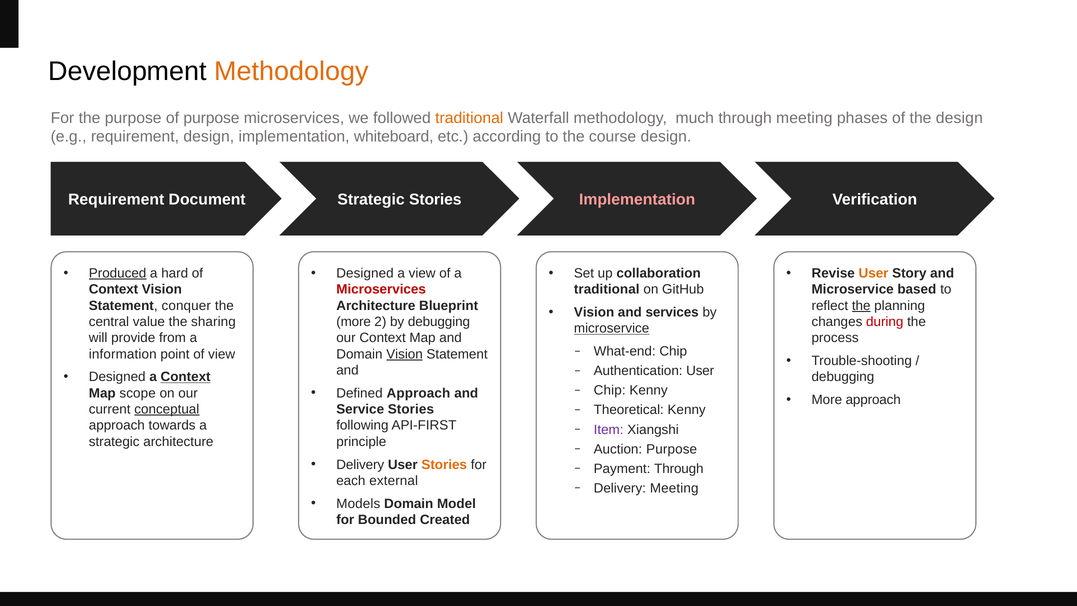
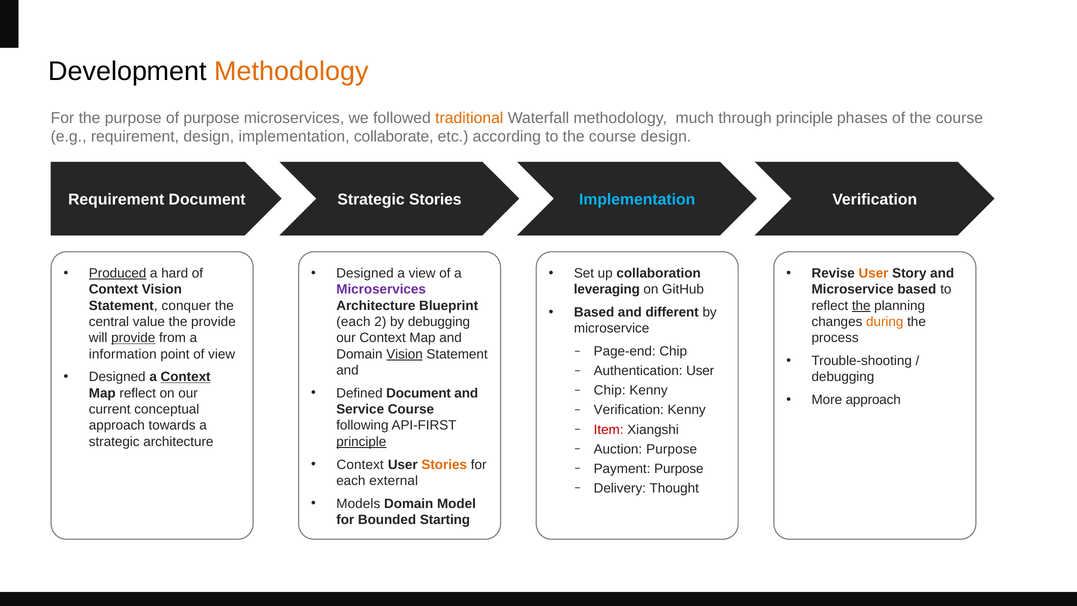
through meeting: meeting -> principle
of the design: design -> course
whiteboard: whiteboard -> collaborate
Implementation at (637, 200) colour: pink -> light blue
Microservices at (381, 289) colour: red -> purple
traditional at (607, 289): traditional -> leveraging
Vision at (594, 312): Vision -> Based
services: services -> different
the sharing: sharing -> provide
more at (354, 322): more -> each
during colour: red -> orange
microservice at (612, 328) underline: present -> none
provide at (133, 338) underline: none -> present
What-end: What-end -> Page-end
Defined Approach: Approach -> Document
Map scope: scope -> reflect
conceptual underline: present -> none
Service Stories: Stories -> Course
Theoretical at (629, 410): Theoretical -> Verification
Item colour: purple -> red
principle at (361, 442) underline: none -> present
Delivery at (360, 464): Delivery -> Context
Payment Through: Through -> Purpose
Delivery Meeting: Meeting -> Thought
Created: Created -> Starting
